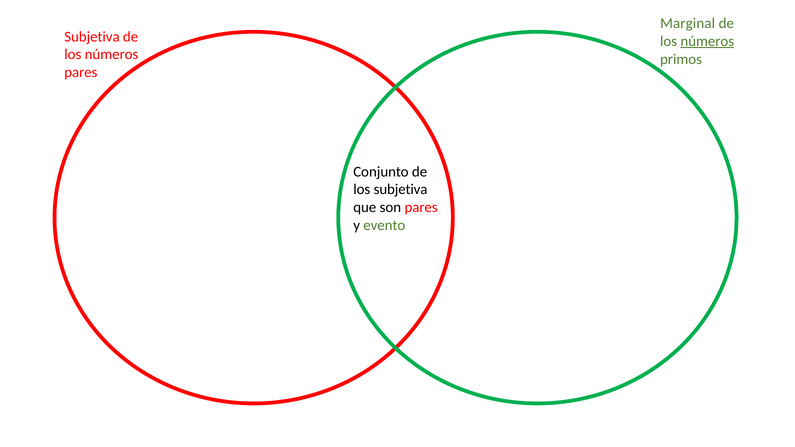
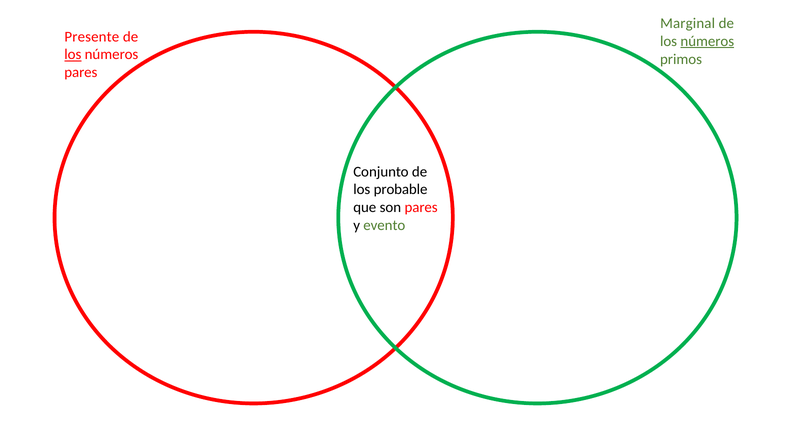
Subjetiva at (92, 37): Subjetiva -> Presente
los at (73, 55) underline: none -> present
los subjetiva: subjetiva -> probable
